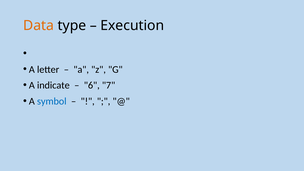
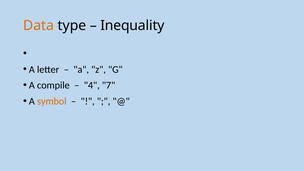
Execution: Execution -> Inequality
indicate: indicate -> compile
6: 6 -> 4
symbol colour: blue -> orange
